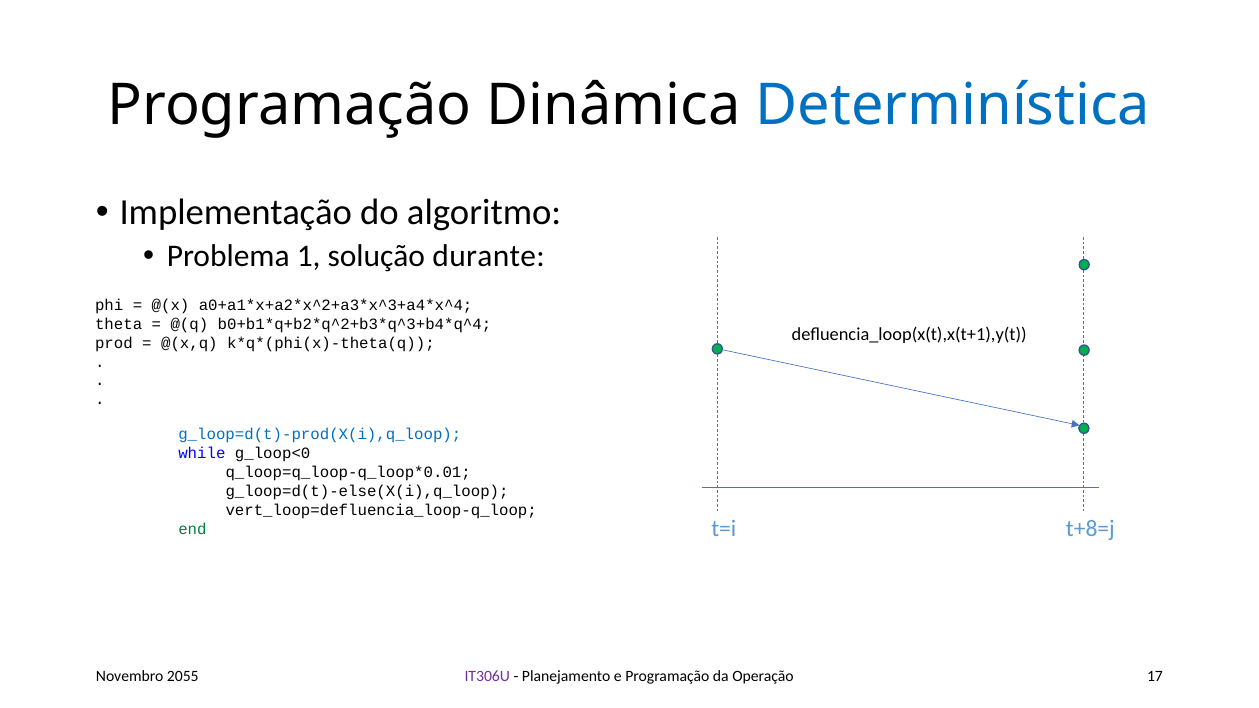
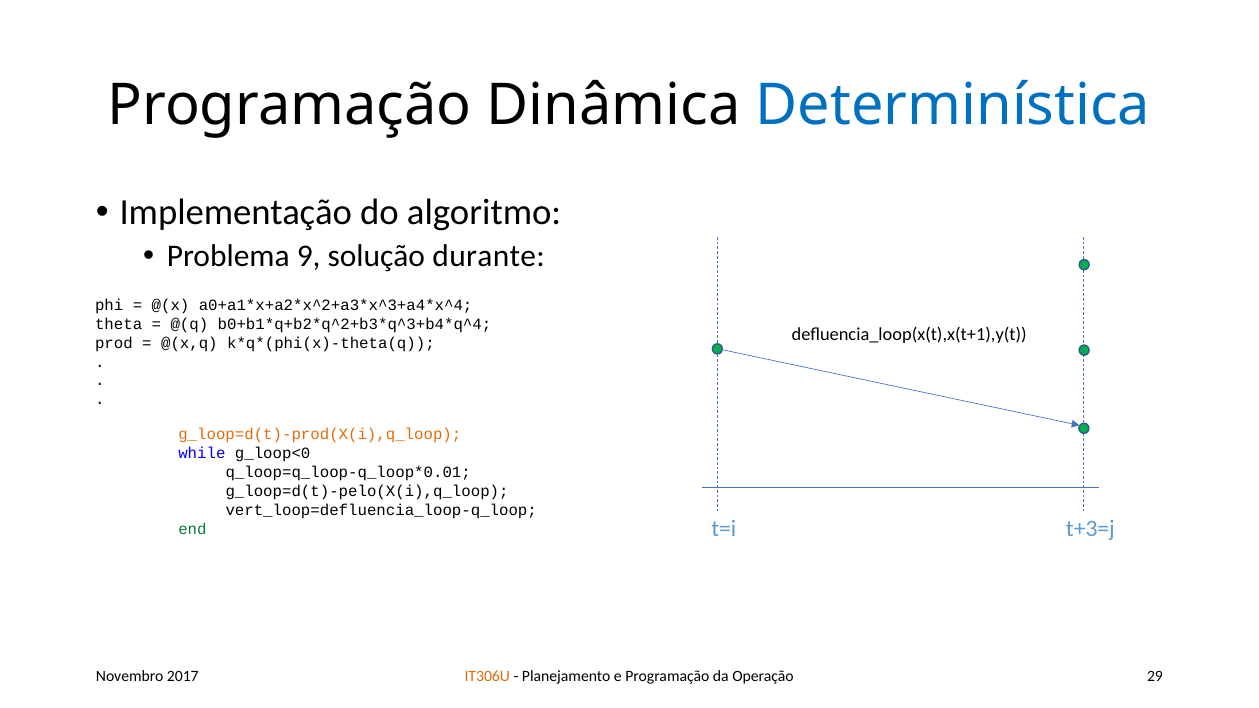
1: 1 -> 9
g_loop=d(t)-prod(X(i),q_loop colour: blue -> orange
g_loop=d(t)-else(X(i),q_loop: g_loop=d(t)-else(X(i),q_loop -> g_loop=d(t)-pelo(X(i),q_loop
t+8=j: t+8=j -> t+3=j
IT306U colour: purple -> orange
17: 17 -> 29
2055: 2055 -> 2017
